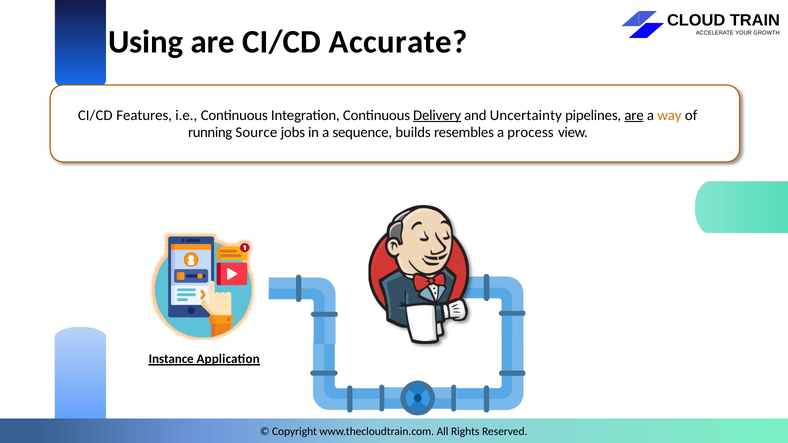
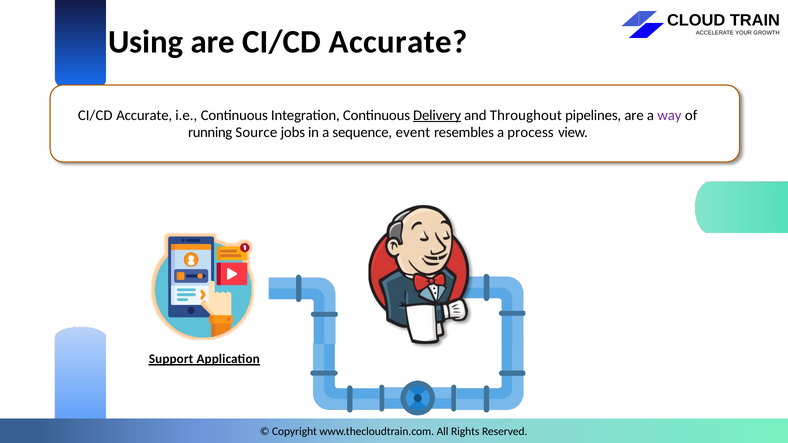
Features at (144, 115): Features -> Accurate
Uncertainty: Uncertainty -> Throughout
are at (634, 115) underline: present -> none
way colour: orange -> purple
builds: builds -> event
Instance: Instance -> Support
